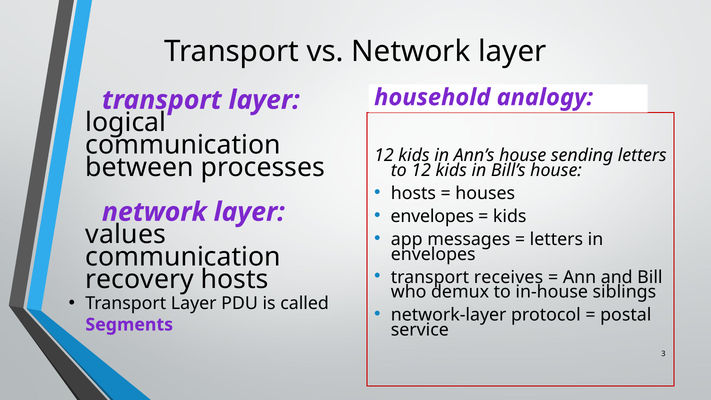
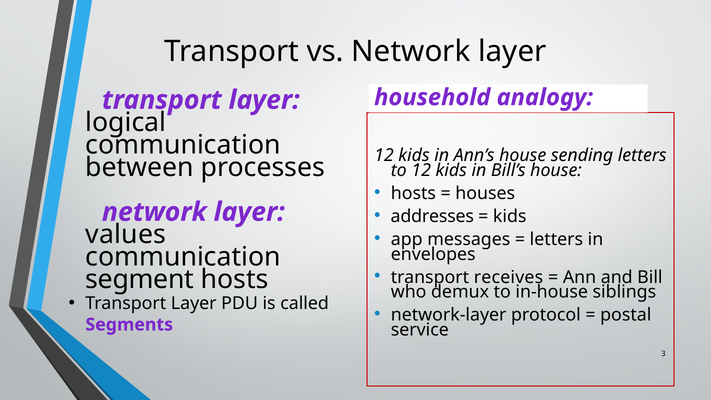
envelopes at (432, 216): envelopes -> addresses
recovery: recovery -> segment
